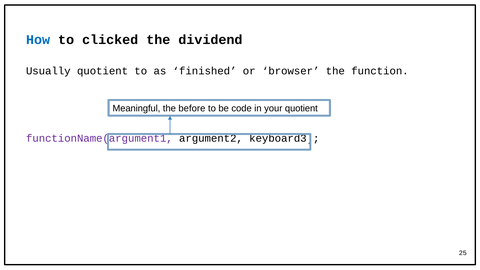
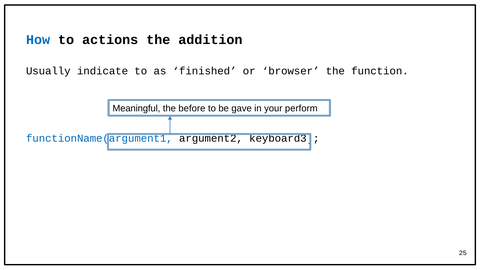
clicked: clicked -> actions
dividend: dividend -> addition
Usually quotient: quotient -> indicate
code: code -> gave
your quotient: quotient -> perform
functionName(argument1 colour: purple -> blue
